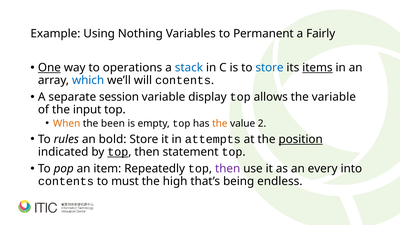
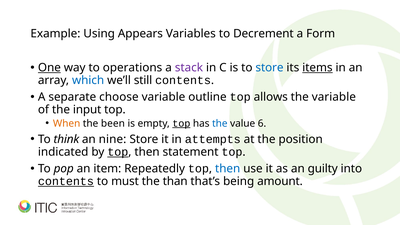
Nothing: Nothing -> Appears
Permanent: Permanent -> Decrement
Fairly: Fairly -> Form
stack colour: blue -> purple
will: will -> still
session: session -> choose
display: display -> outline
top at (181, 123) underline: none -> present
the at (220, 123) colour: orange -> blue
2: 2 -> 6
rules: rules -> think
bold: bold -> nine
position underline: present -> none
then at (228, 169) colour: purple -> blue
every: every -> guilty
contents at (66, 181) underline: none -> present
high: high -> than
endless: endless -> amount
